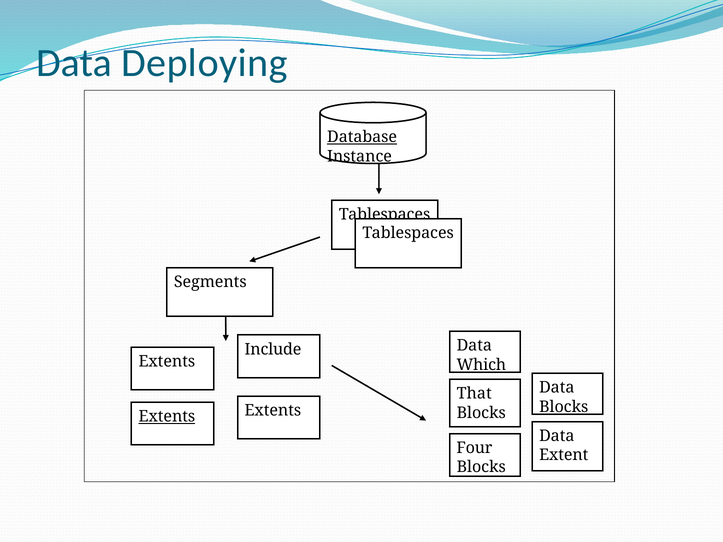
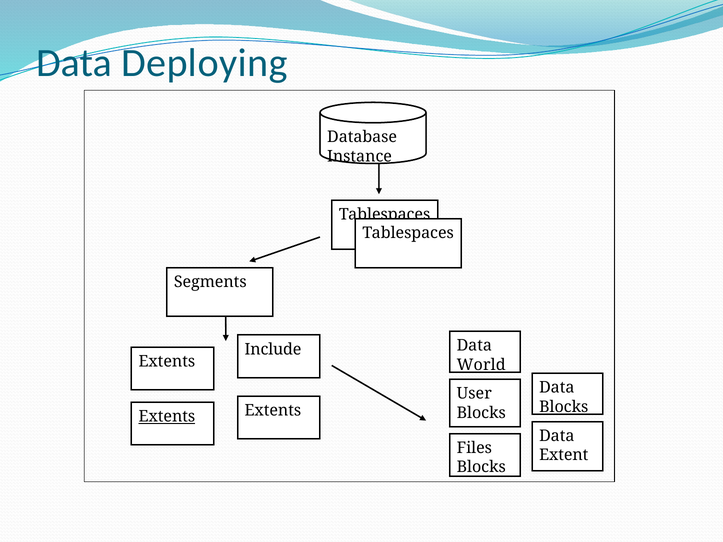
Database underline: present -> none
Which: Which -> World
That: That -> User
Four: Four -> Files
